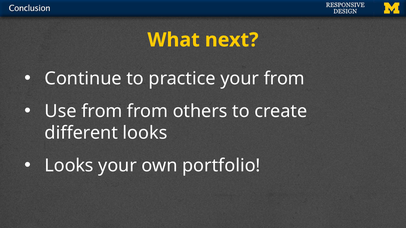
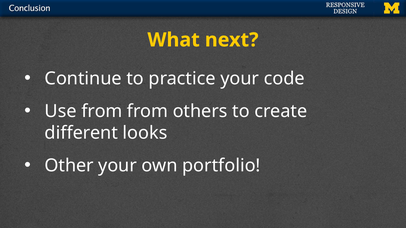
your from: from -> code
Looks at (69, 166): Looks -> Other
